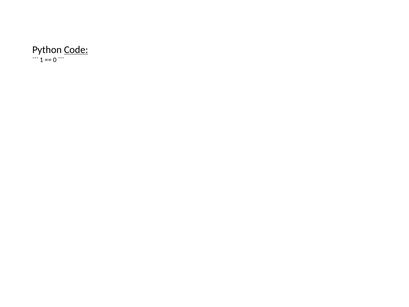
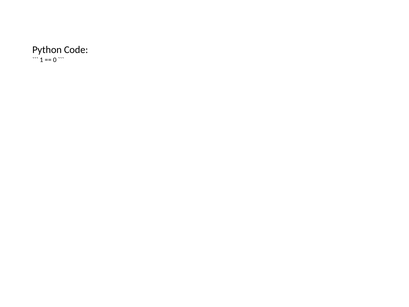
Code underline: present -> none
